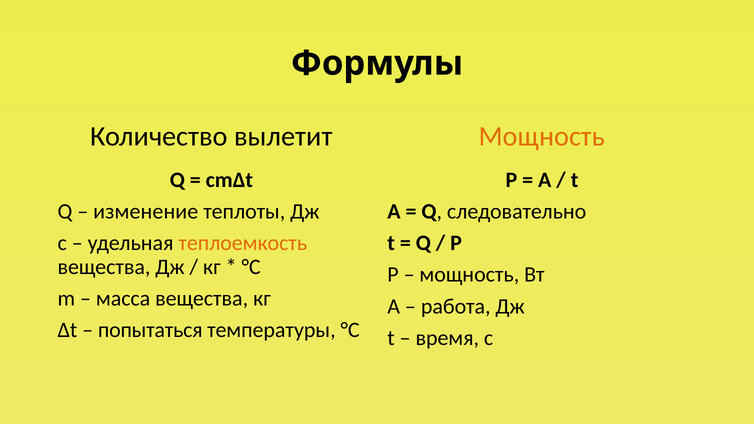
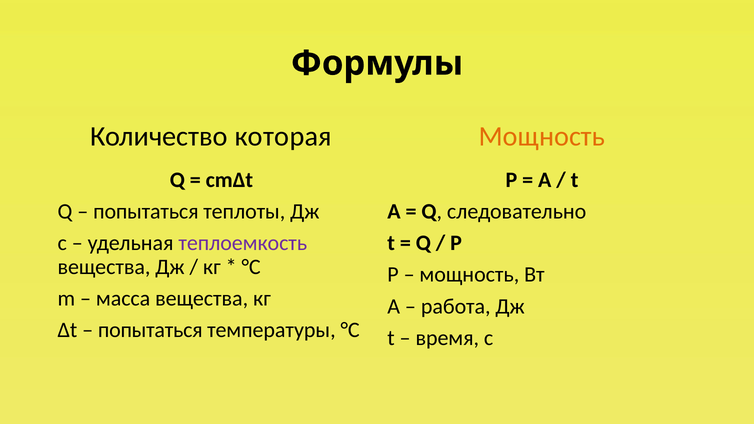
вылетит: вылетит -> которая
изменение at (146, 212): изменение -> попытаться
теплоемкость colour: orange -> purple
